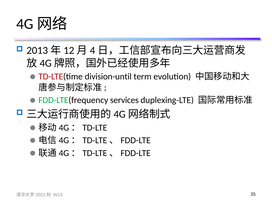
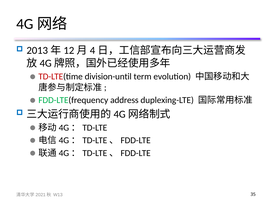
services: services -> address
